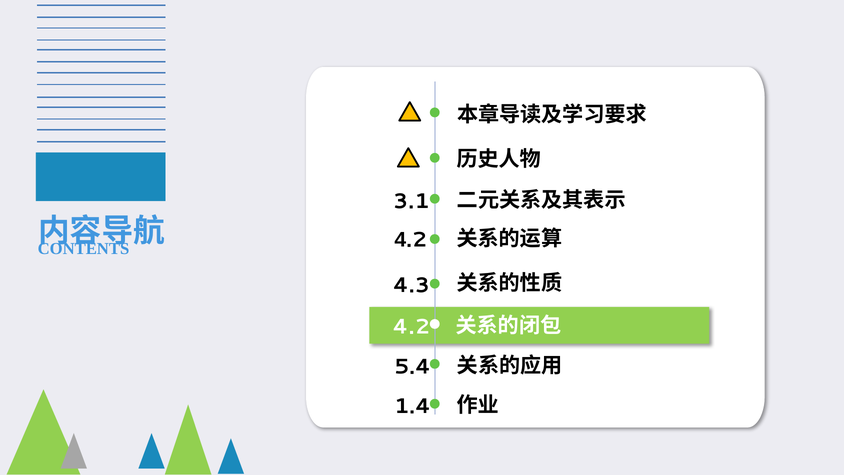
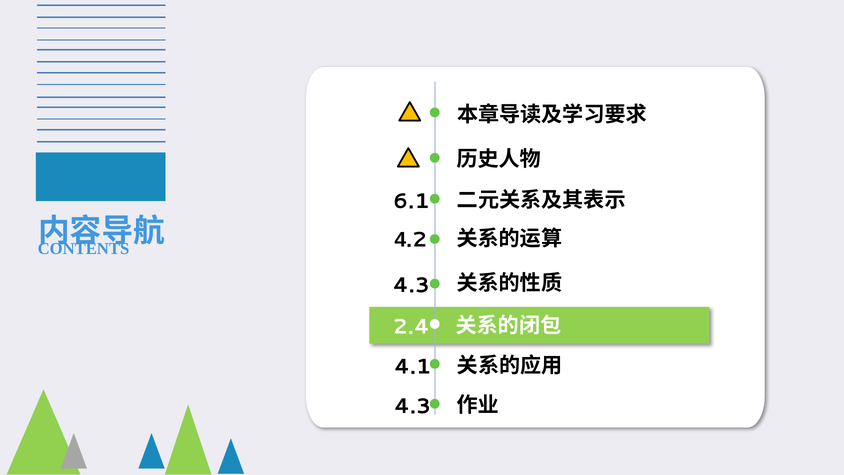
3.1: 3.1 -> 6.1
4.2 at (411, 327): 4.2 -> 2.4
5.4: 5.4 -> 4.1
1.4 at (413, 406): 1.4 -> 4.3
